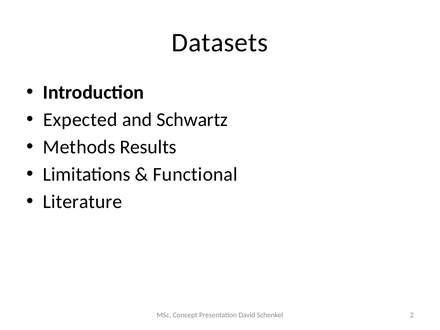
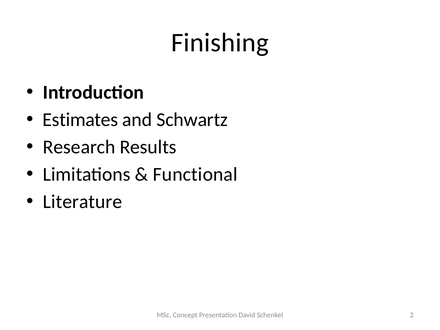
Datasets: Datasets -> Finishing
Expected: Expected -> Estimates
Methods: Methods -> Research
